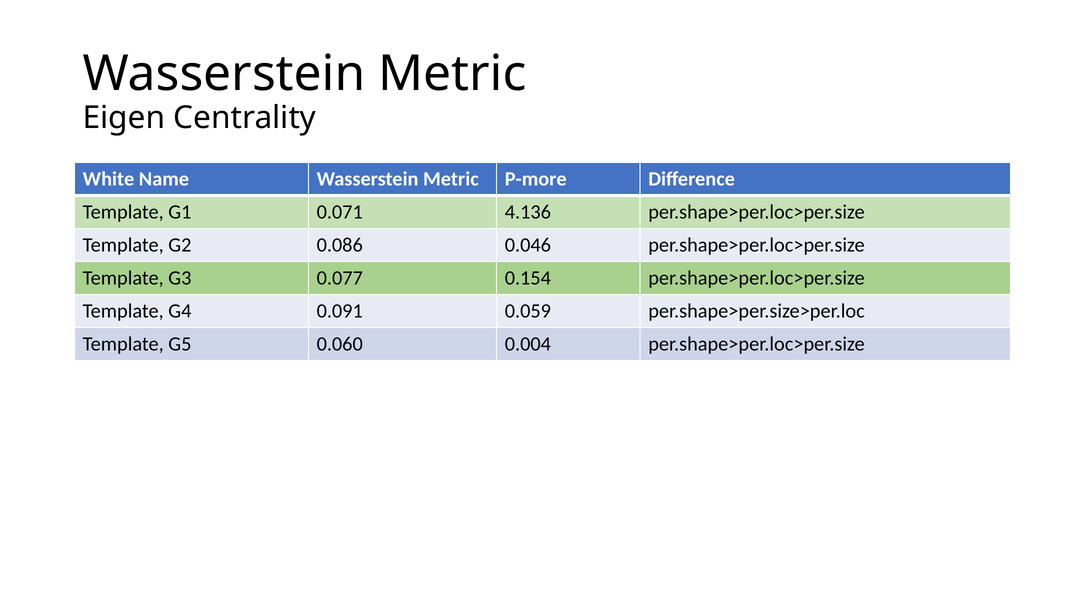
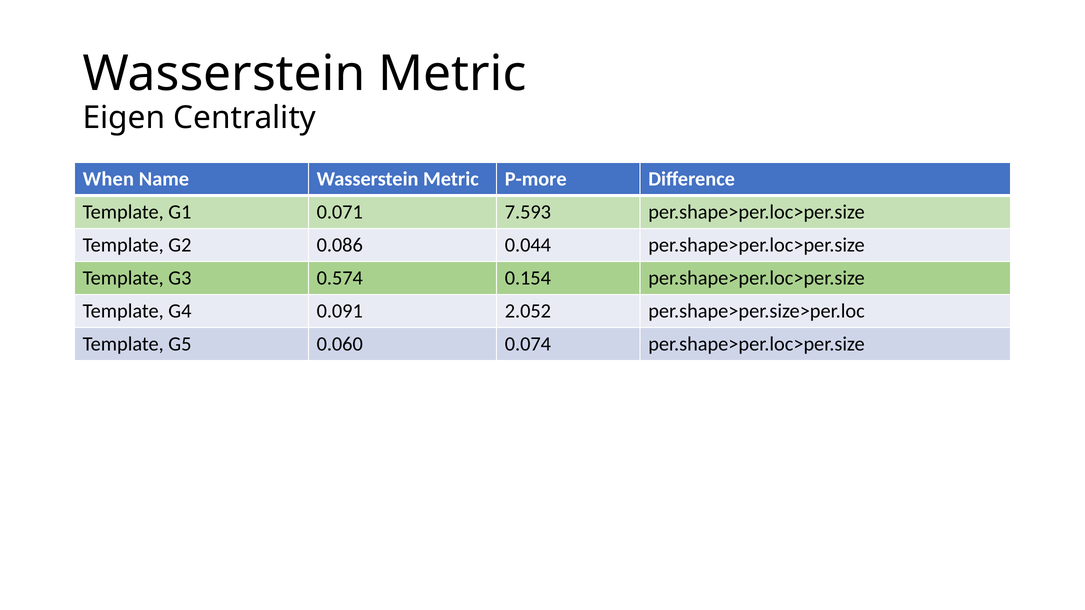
White: White -> When
4.136: 4.136 -> 7.593
0.046: 0.046 -> 0.044
0.077: 0.077 -> 0.574
0.059: 0.059 -> 2.052
0.004: 0.004 -> 0.074
